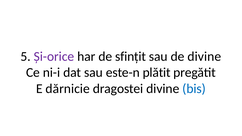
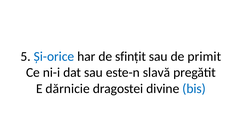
Și-orice colour: purple -> blue
de divine: divine -> primit
plătit: plătit -> slavă
